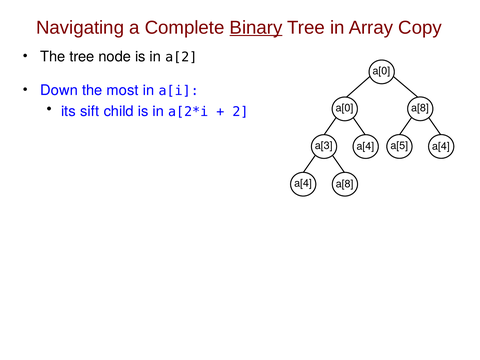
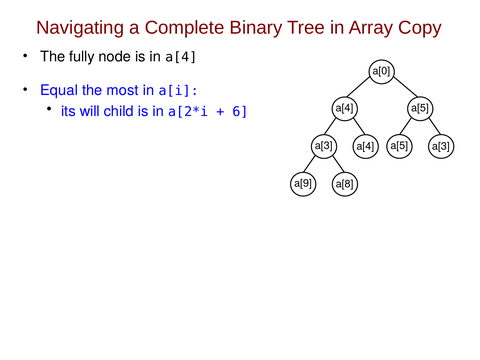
Binary underline: present -> none
The tree: tree -> fully
in a[2: a[2 -> a[4
Down: Down -> Equal
sift: sift -> will
2: 2 -> 6
a[8 at (420, 108): a[8 -> a[5
a[0 at (345, 108): a[0 -> a[4
a[4 at (441, 146): a[4 -> a[3
a[4 at (303, 183): a[4 -> a[9
